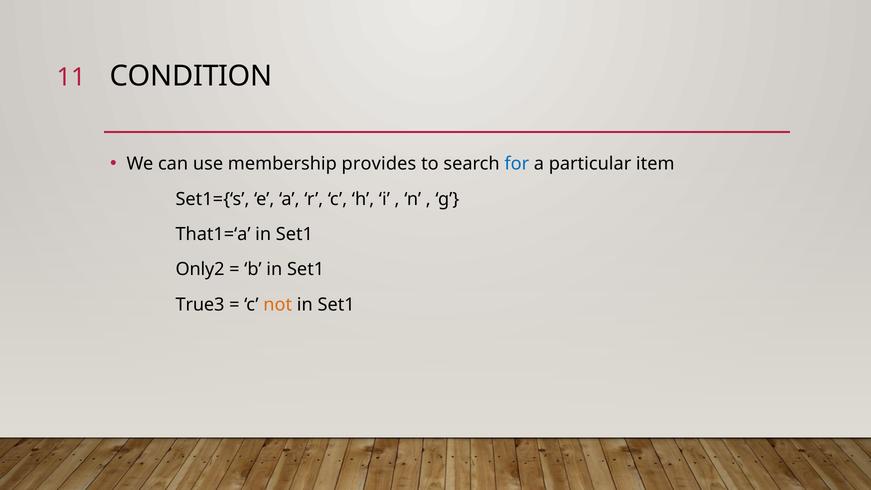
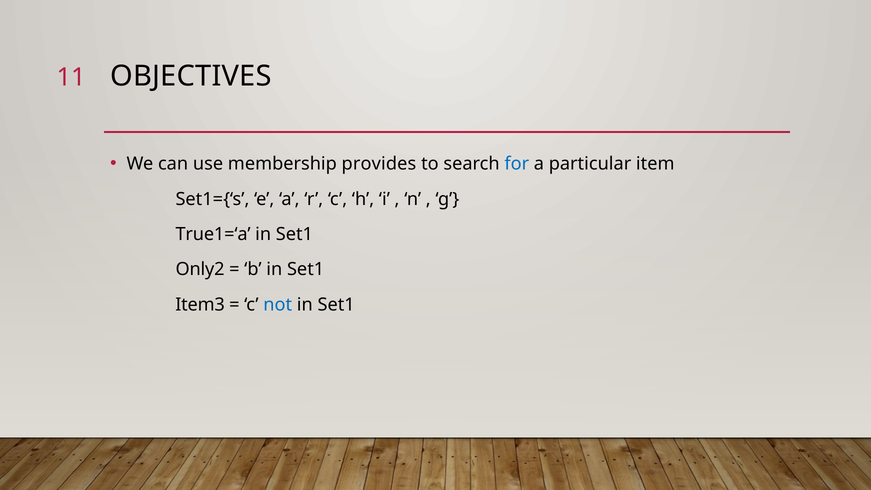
CONDITION: CONDITION -> OBJECTIVES
That1=‘a: That1=‘a -> True1=‘a
True3: True3 -> Item3
not colour: orange -> blue
